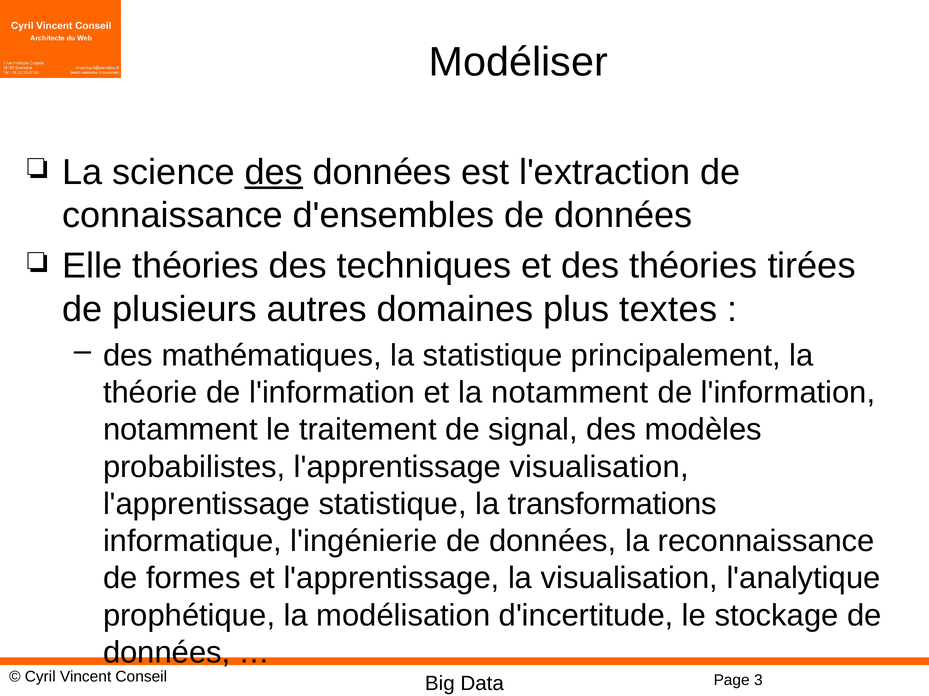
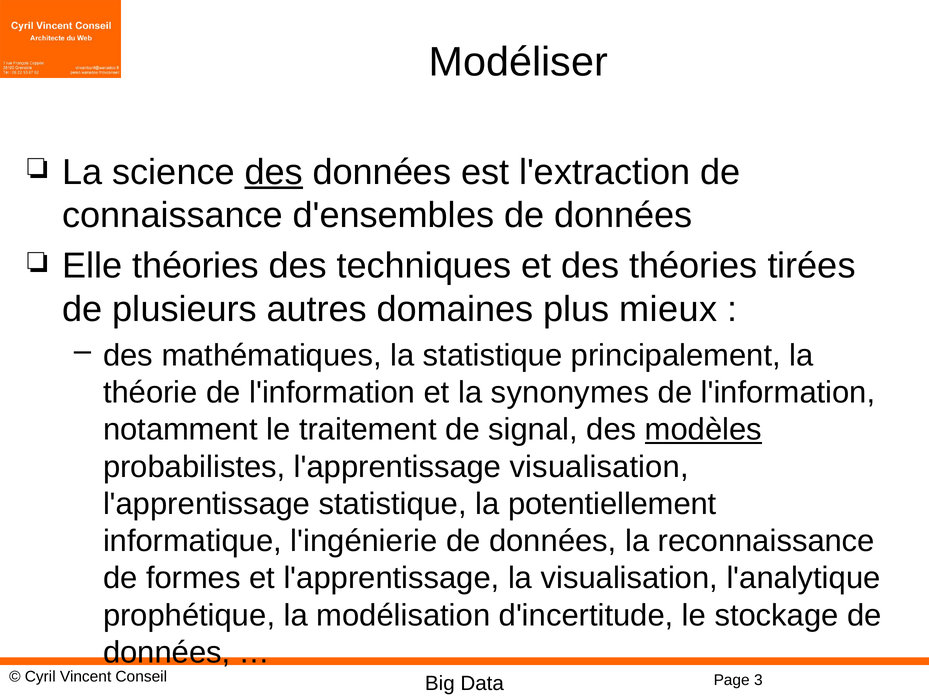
textes: textes -> mieux
la notamment: notamment -> synonymes
modèles underline: none -> present
transformations: transformations -> potentiellement
